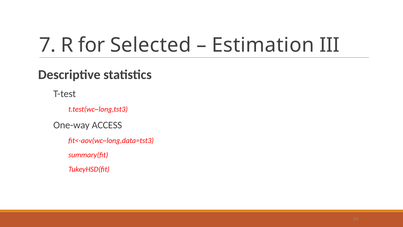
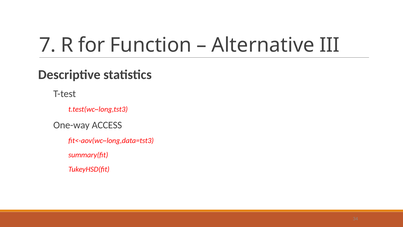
Selected: Selected -> Function
Estimation: Estimation -> Alternative
